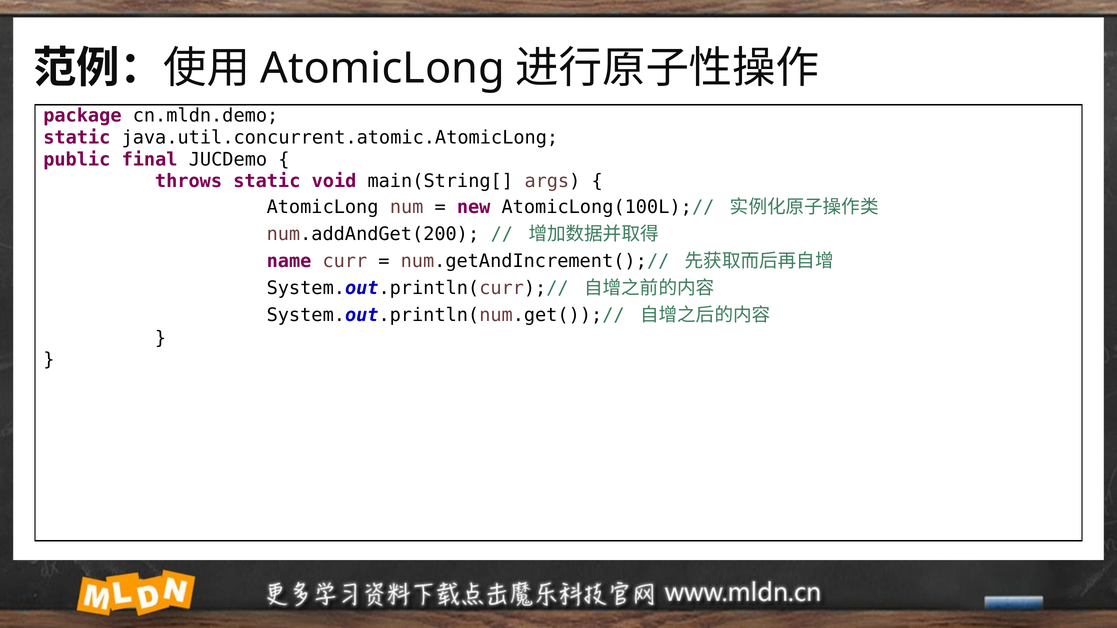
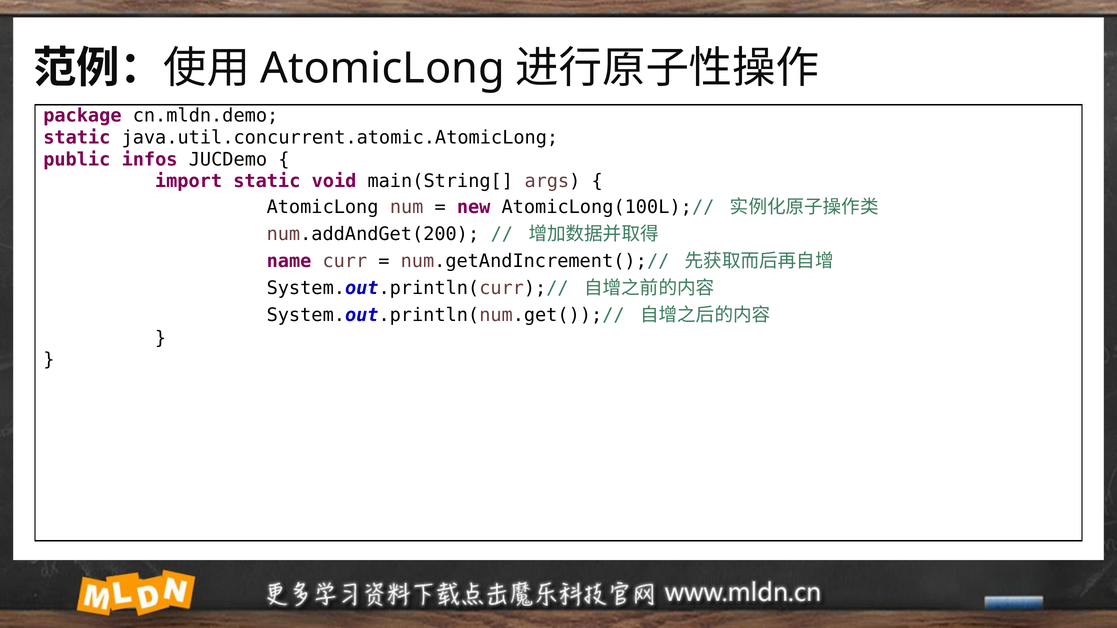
final: final -> infos
throws: throws -> import
